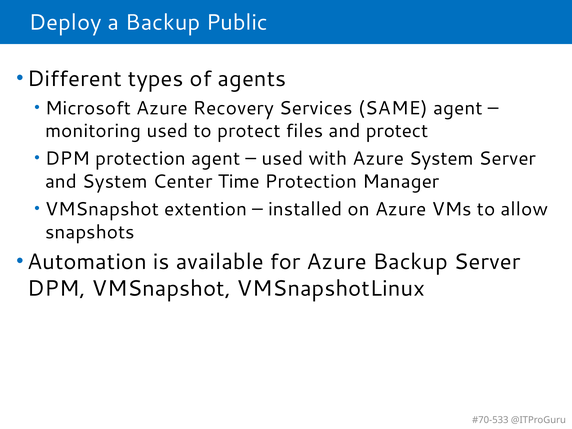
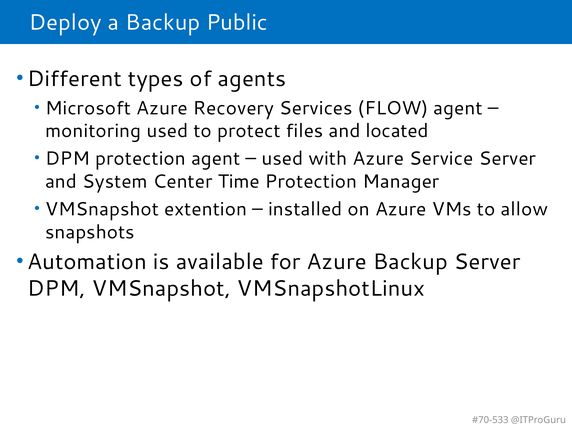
SAME: SAME -> FLOW
and protect: protect -> located
Azure System: System -> Service
